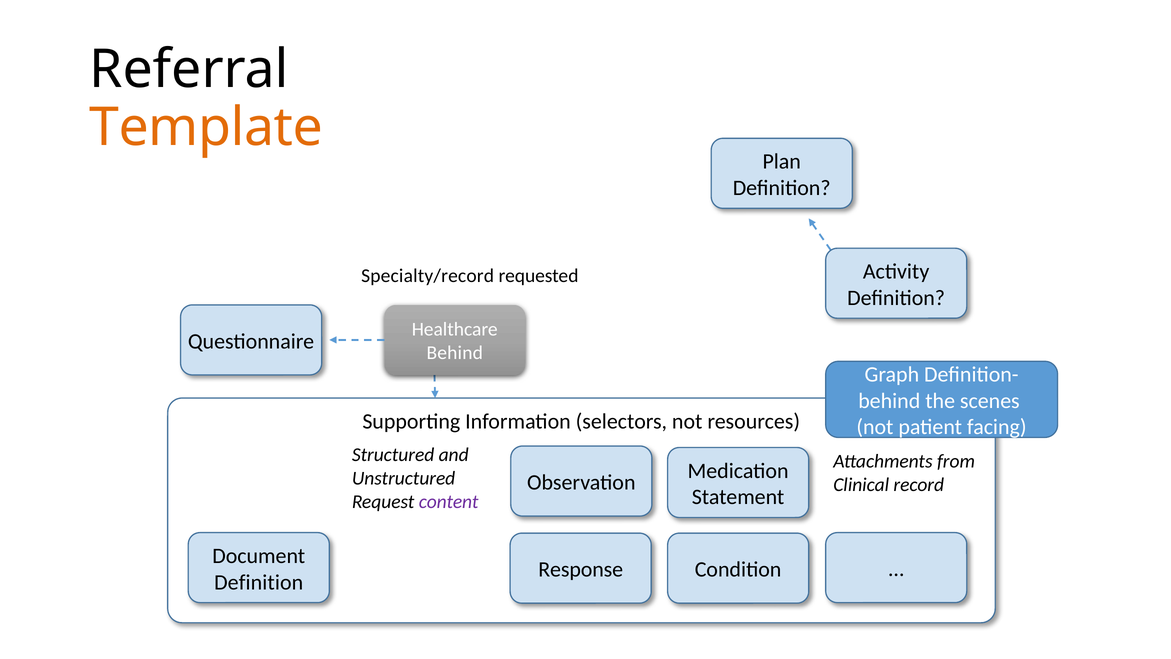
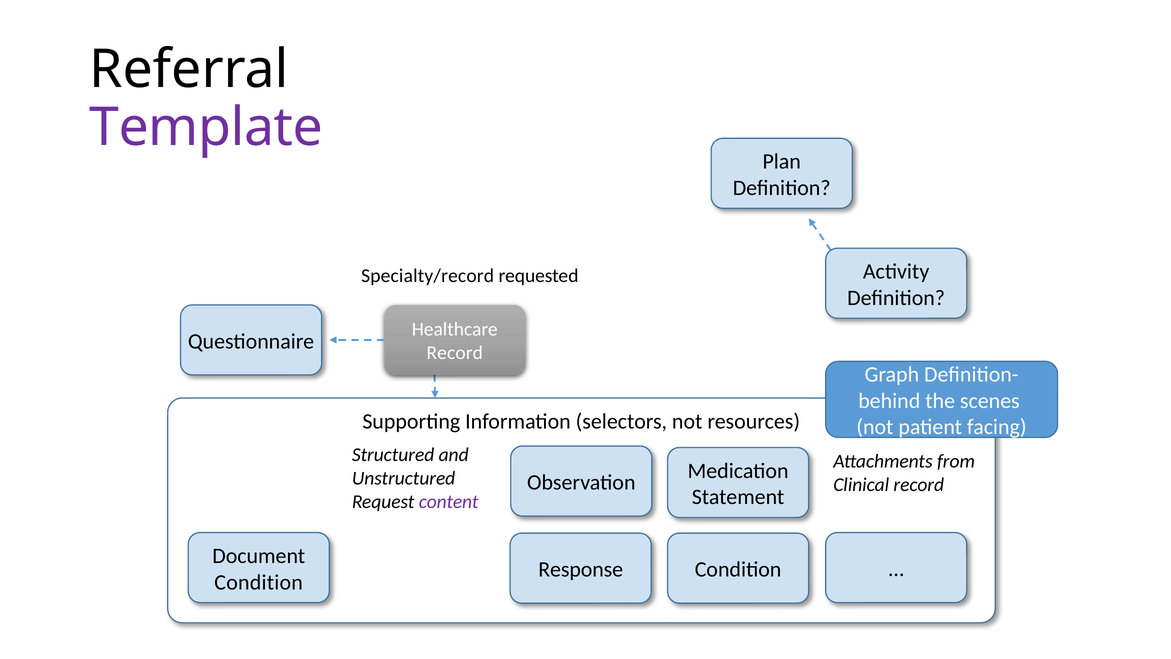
Template colour: orange -> purple
Behind at (455, 353): Behind -> Record
Definition at (259, 582): Definition -> Condition
